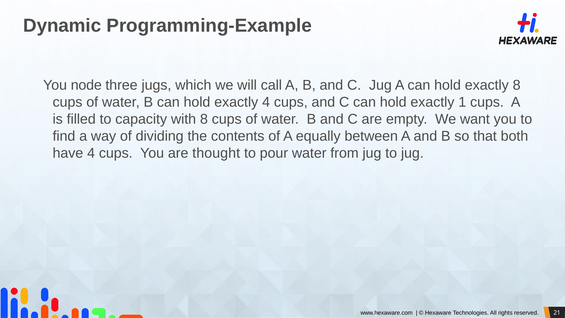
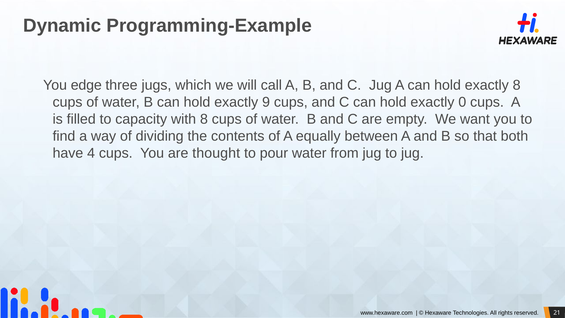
node: node -> edge
exactly 4: 4 -> 9
1: 1 -> 0
